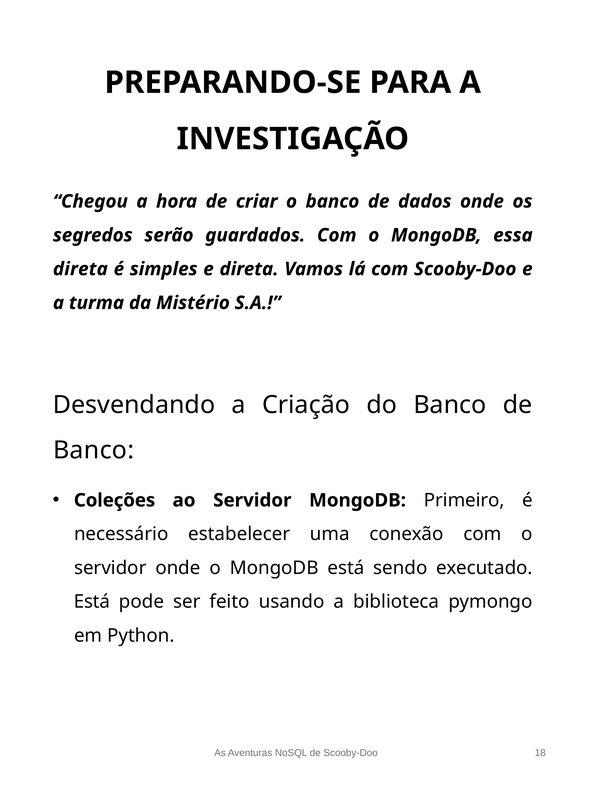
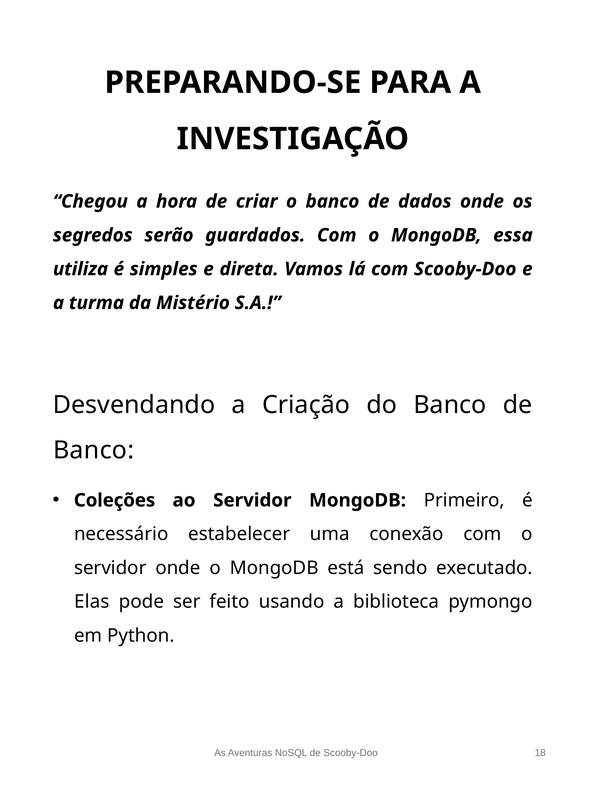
direta at (80, 269): direta -> utiliza
Está at (92, 602): Está -> Elas
